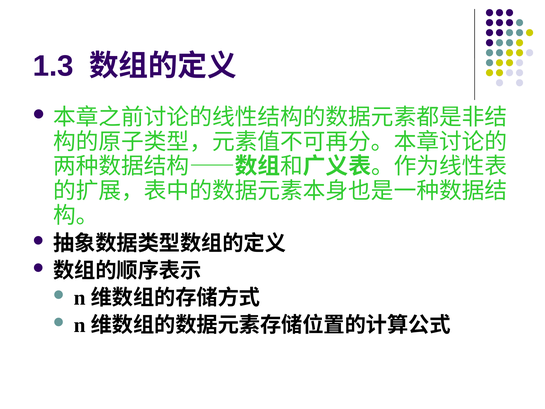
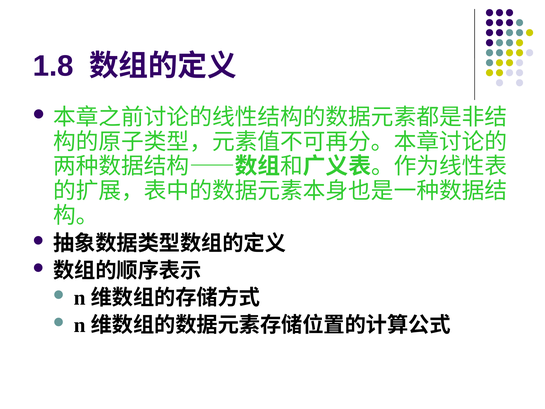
1.3: 1.3 -> 1.8
